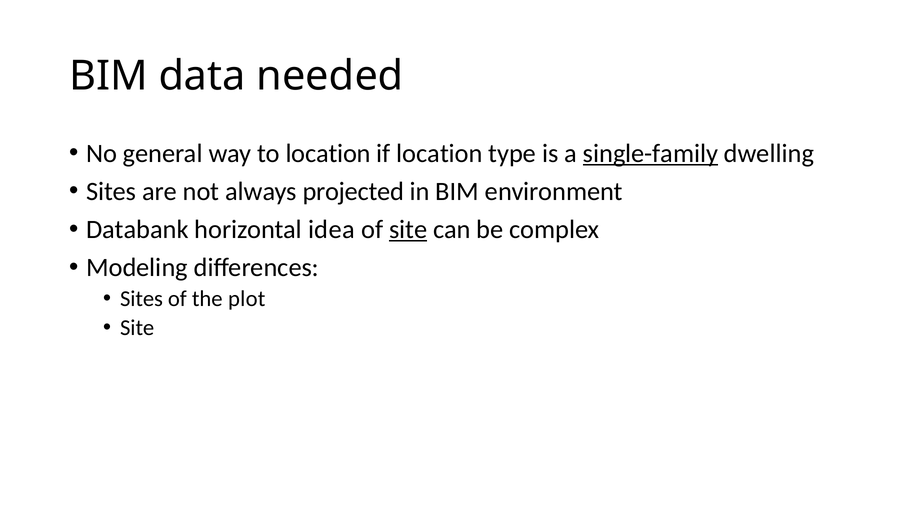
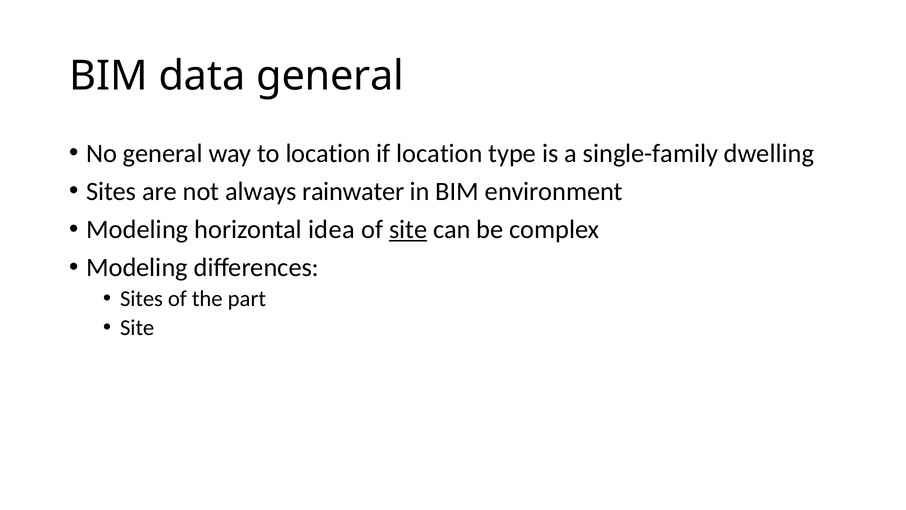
data needed: needed -> general
single-family underline: present -> none
projected: projected -> rainwater
Databank at (137, 229): Databank -> Modeling
plot: plot -> part
